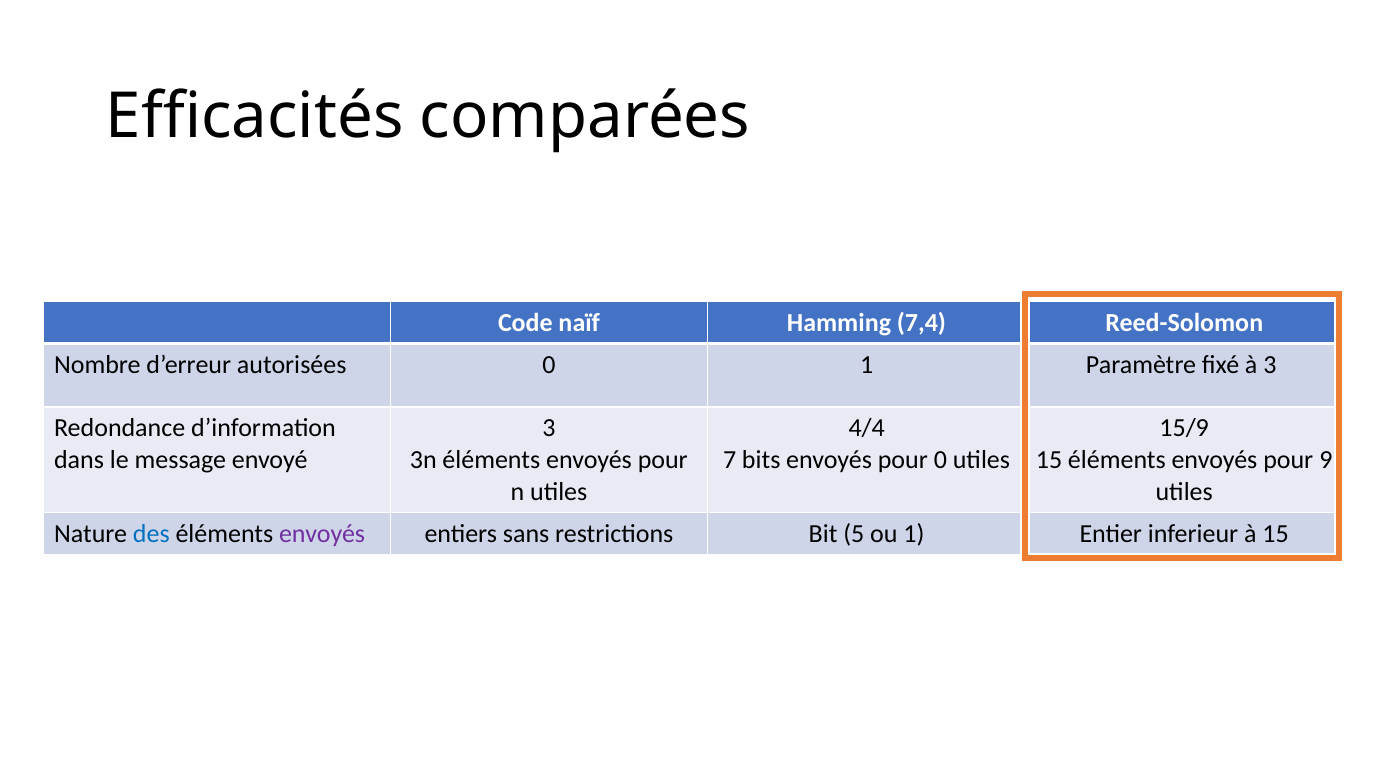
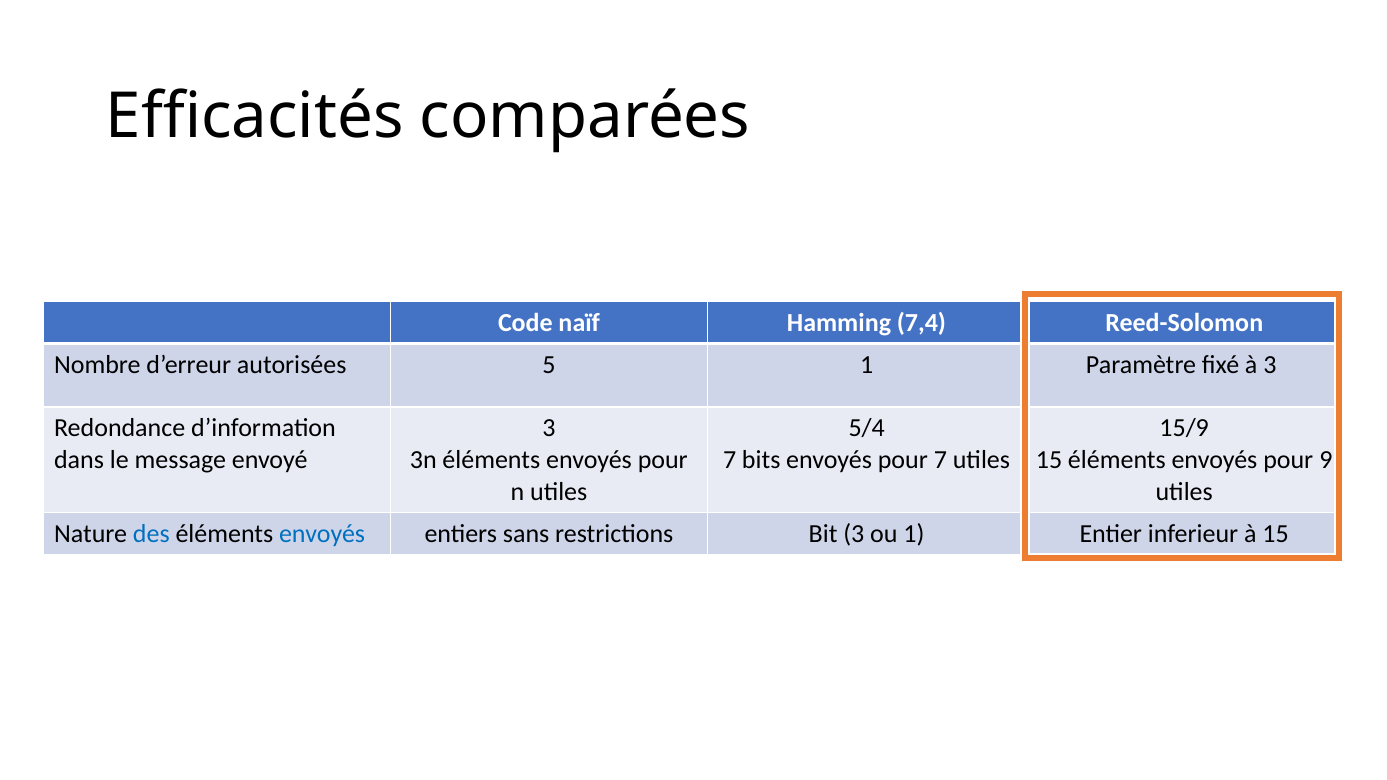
autorisées 0: 0 -> 5
4/4: 4/4 -> 5/4
pour 0: 0 -> 7
envoyés at (322, 534) colour: purple -> blue
Bit 5: 5 -> 3
